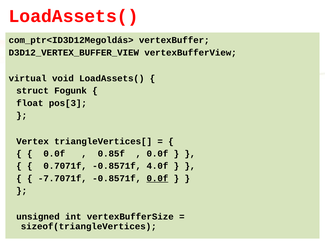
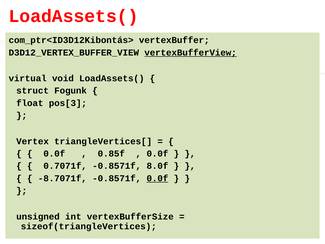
com_ptr<ID3D12Megoldás>: com_ptr<ID3D12Megoldás> -> com_ptr<ID3D12Kibontás>
vertexBufferView underline: none -> present
4.0f: 4.0f -> 8.0f
-7.7071f: -7.7071f -> -8.7071f
